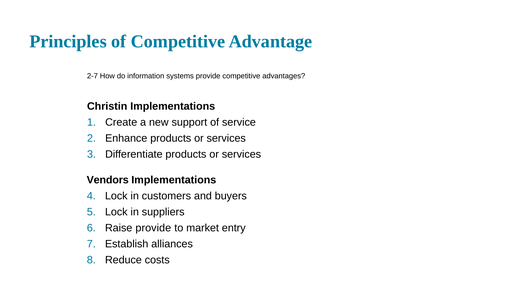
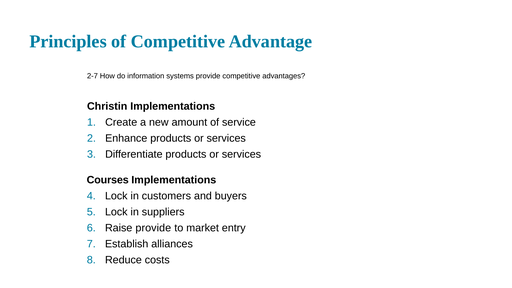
support: support -> amount
Vendors: Vendors -> Courses
